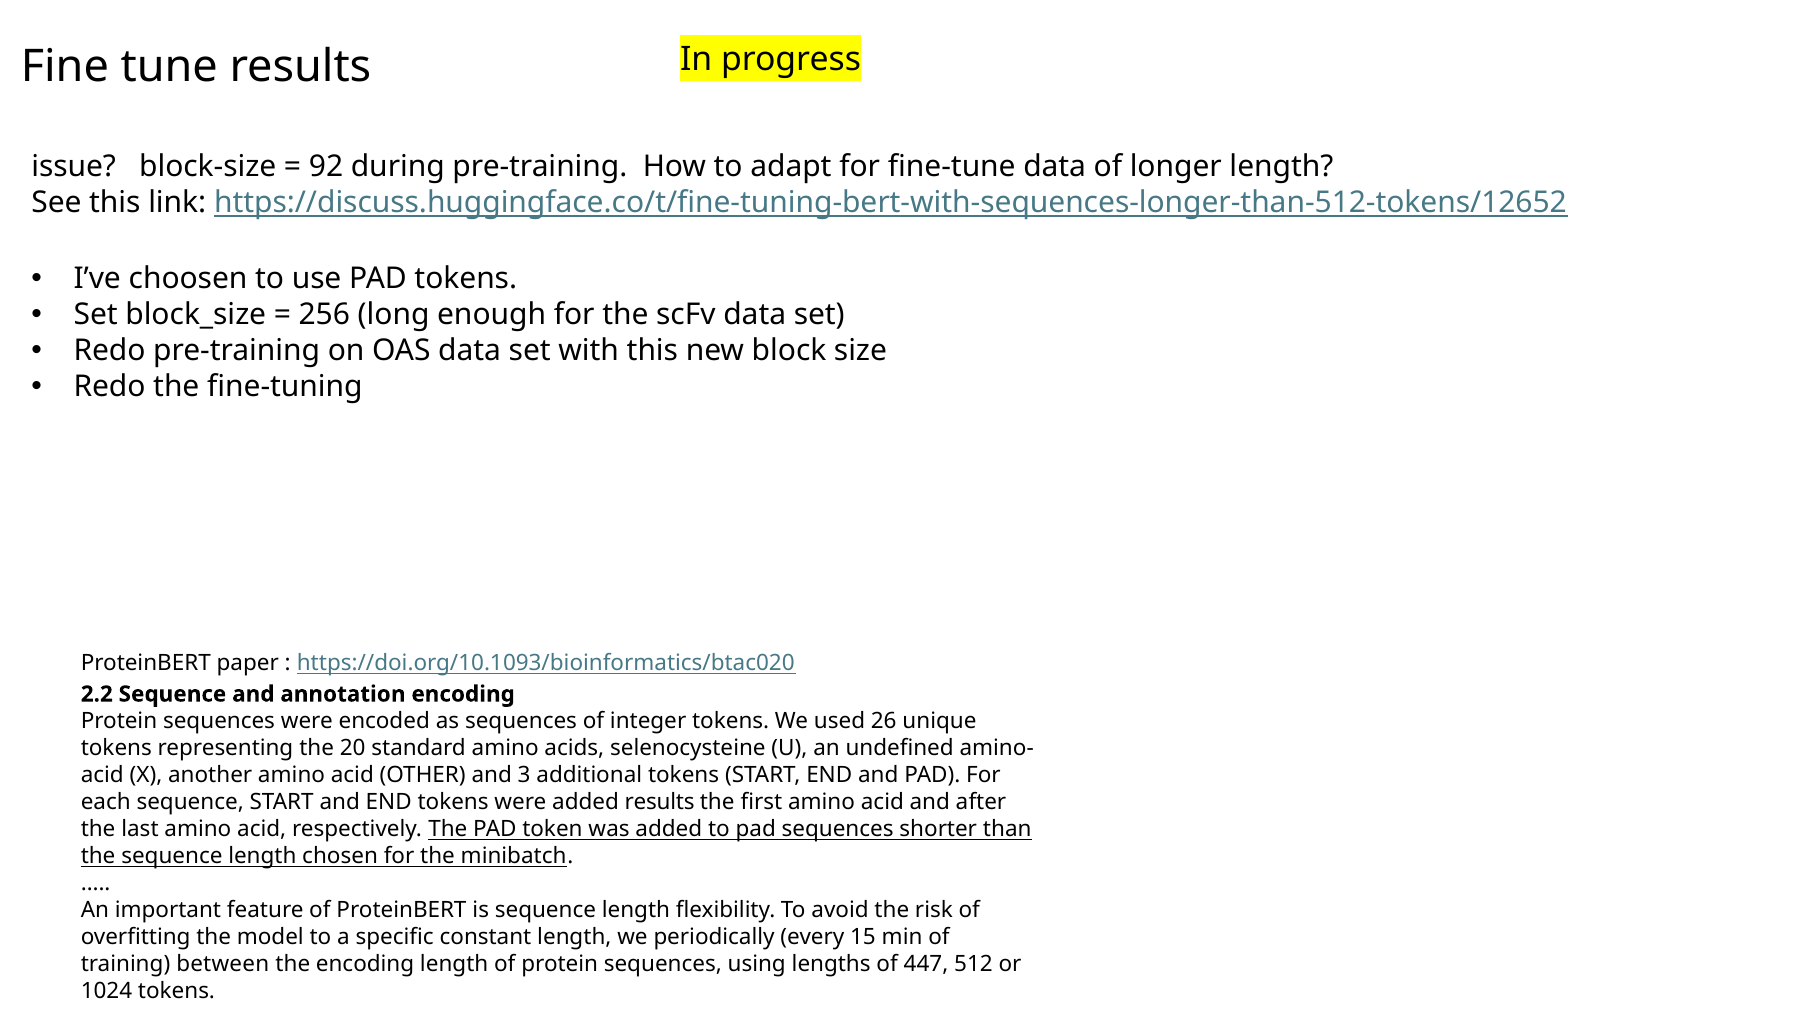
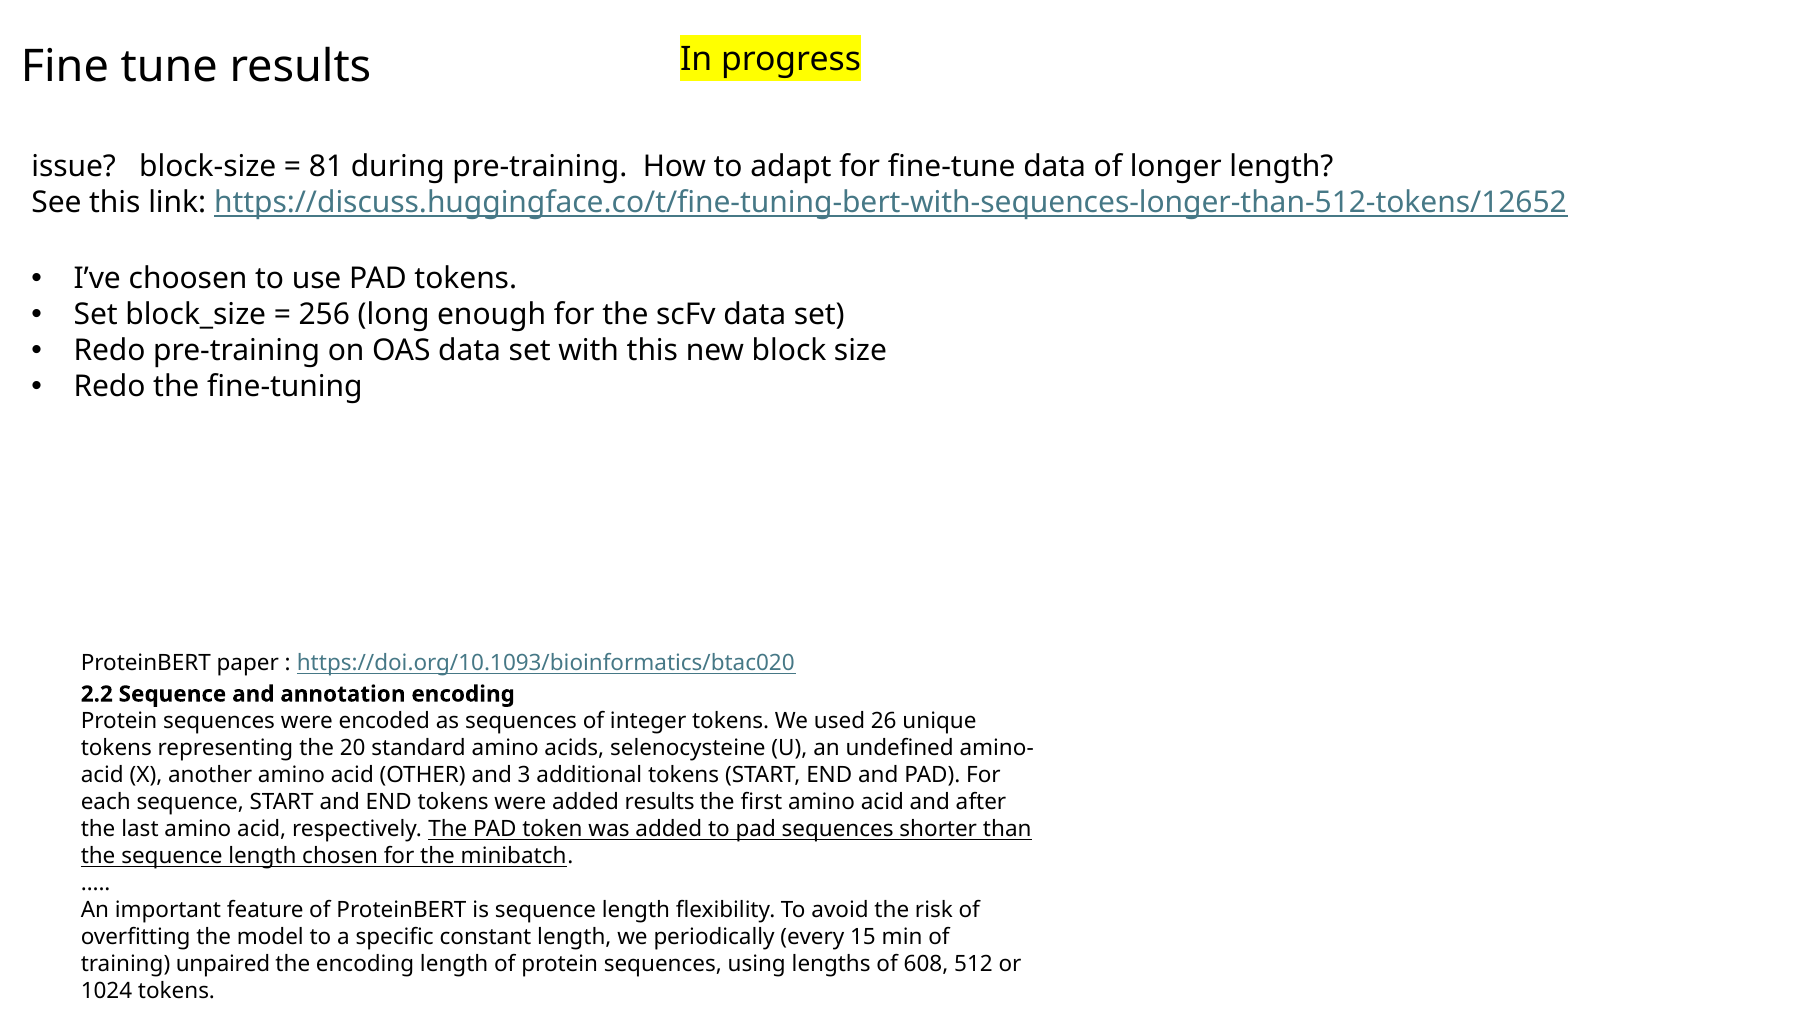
92: 92 -> 81
between: between -> unpaired
447: 447 -> 608
